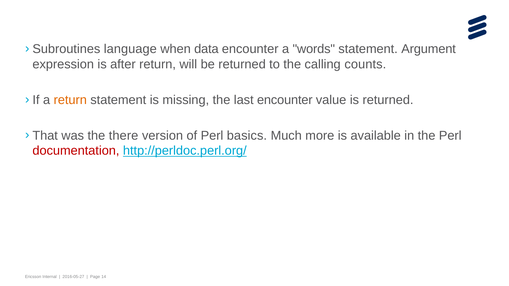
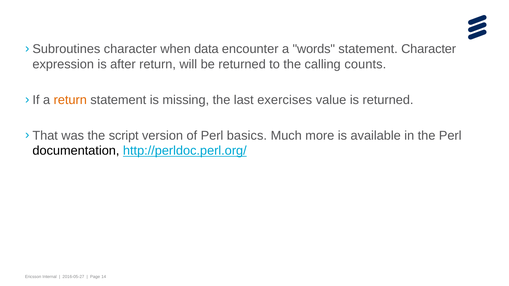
language at (130, 49): language -> character
statement Argument: Argument -> Character
last encounter: encounter -> exercises
there: there -> script
documentation colour: red -> black
